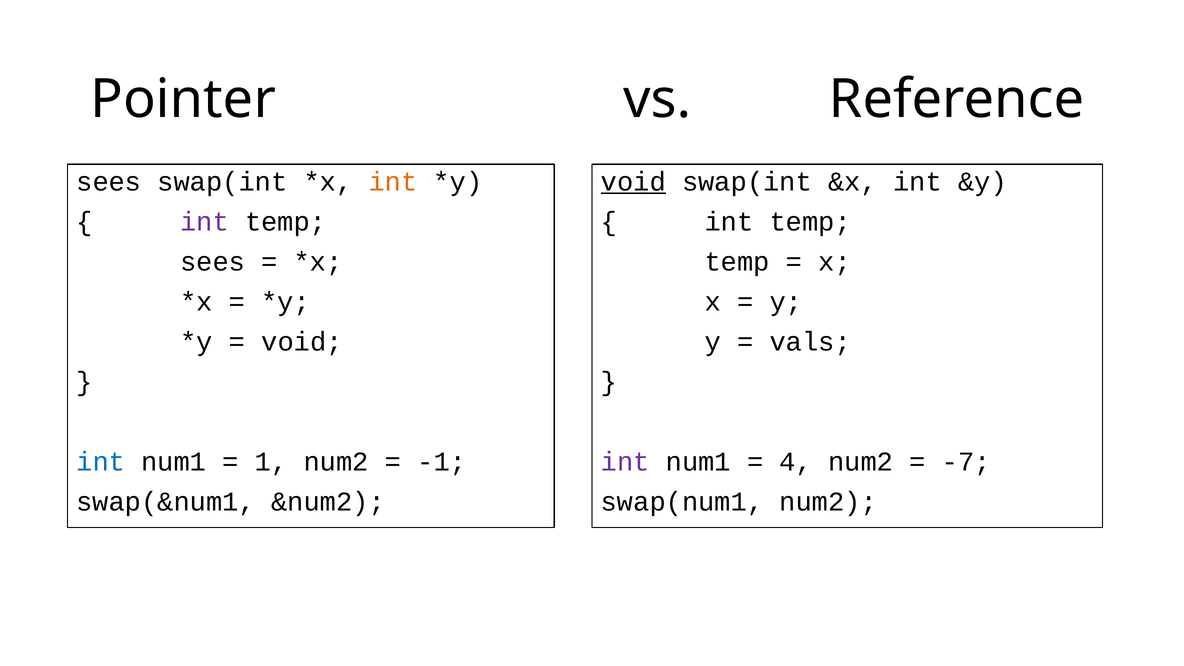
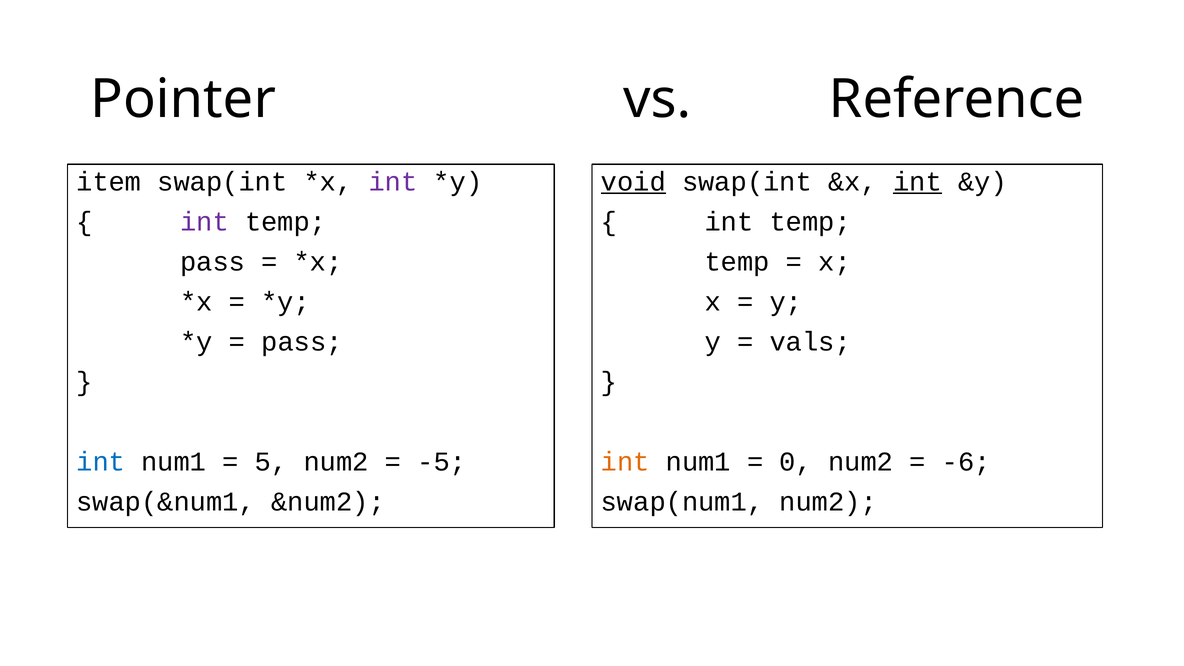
int at (918, 182) underline: none -> present
sees at (109, 182): sees -> item
int at (393, 182) colour: orange -> purple
sees at (213, 262): sees -> pass
void at (302, 342): void -> pass
int at (625, 462) colour: purple -> orange
4: 4 -> 0
-7: -7 -> -6
1: 1 -> 5
-1: -1 -> -5
